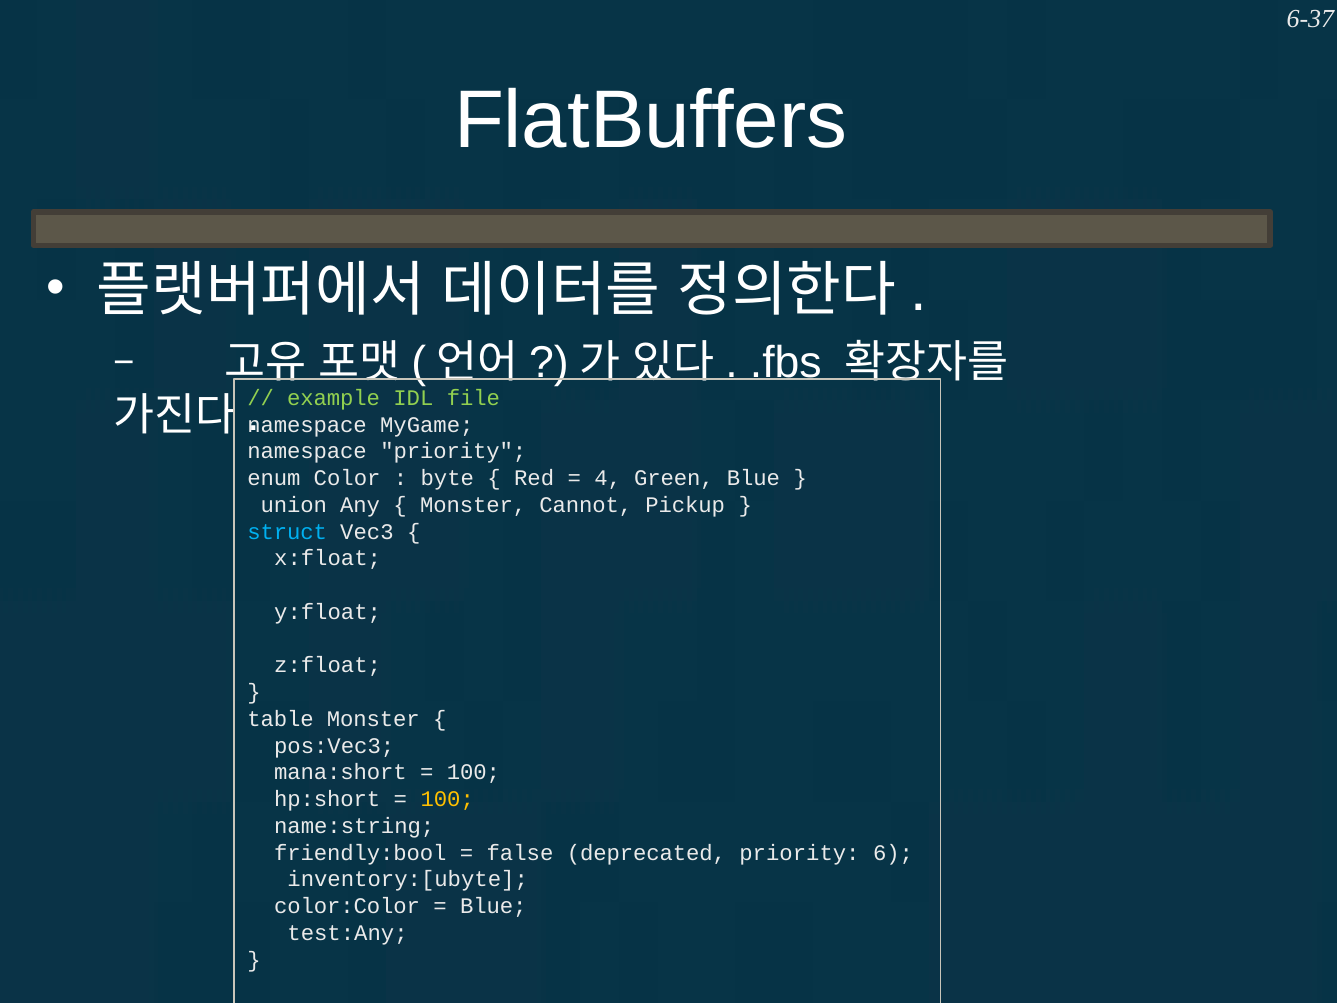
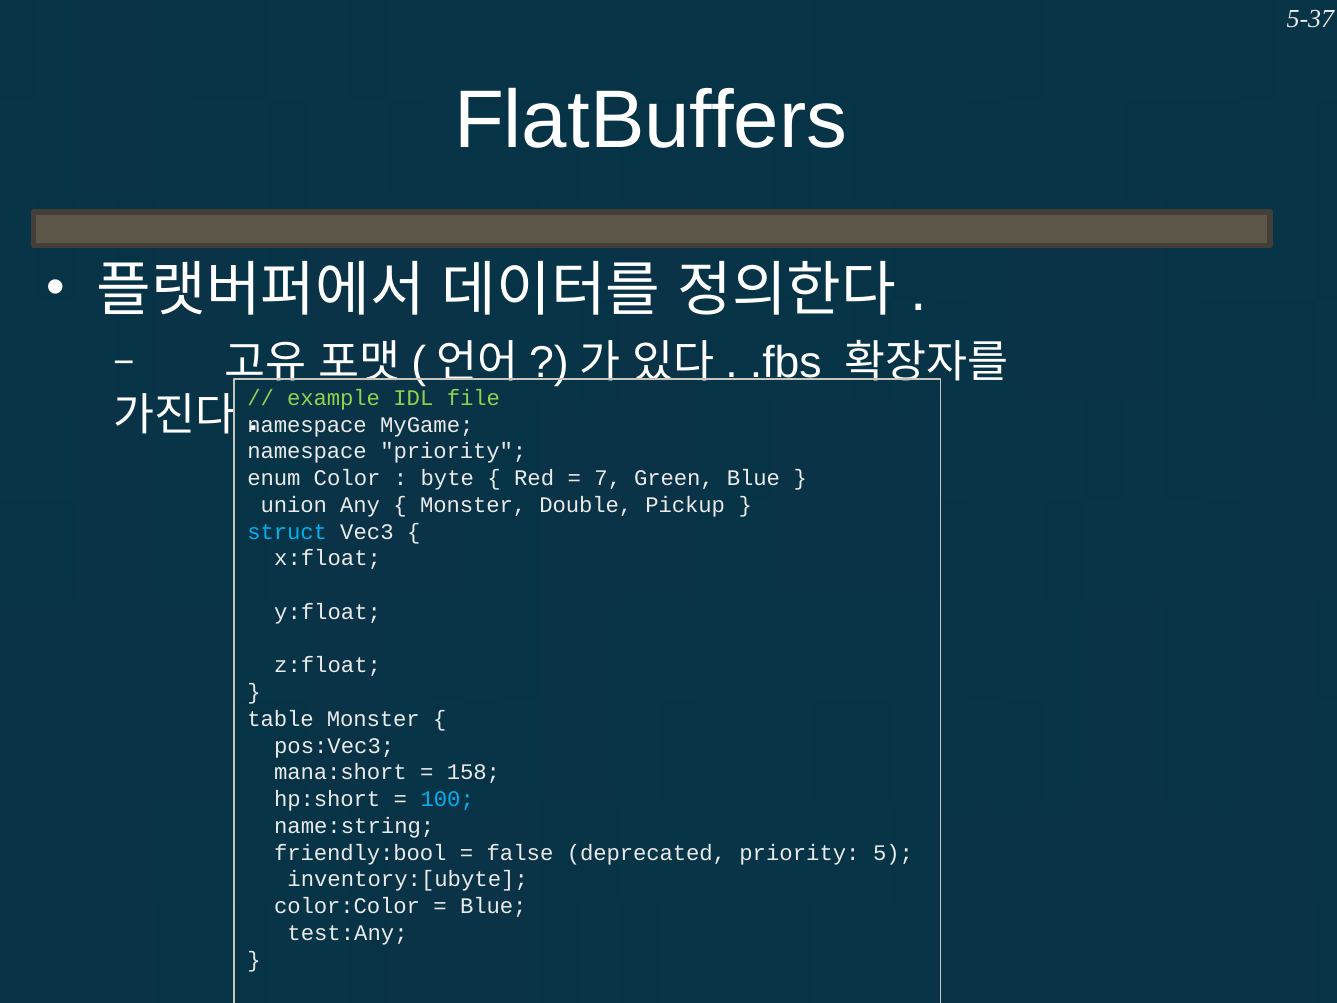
6-37: 6-37 -> 5-37
4: 4 -> 7
Cannot: Cannot -> Double
100 at (473, 772): 100 -> 158
100 at (447, 799) colour: yellow -> light blue
6: 6 -> 5
